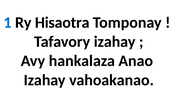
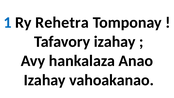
Hisaotra: Hisaotra -> Rehetra
